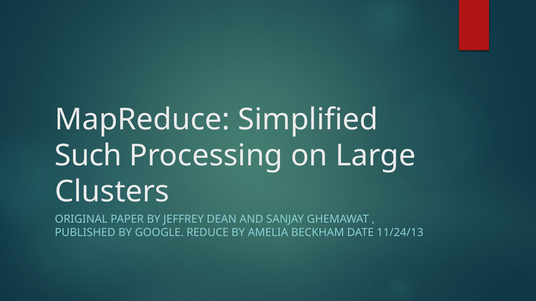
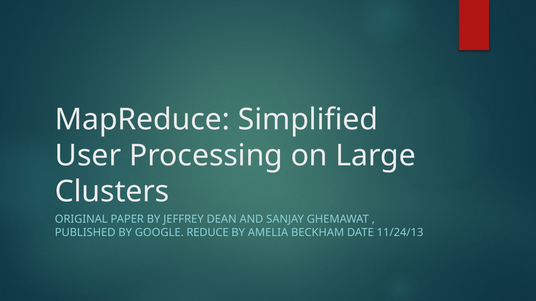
Such: Such -> User
